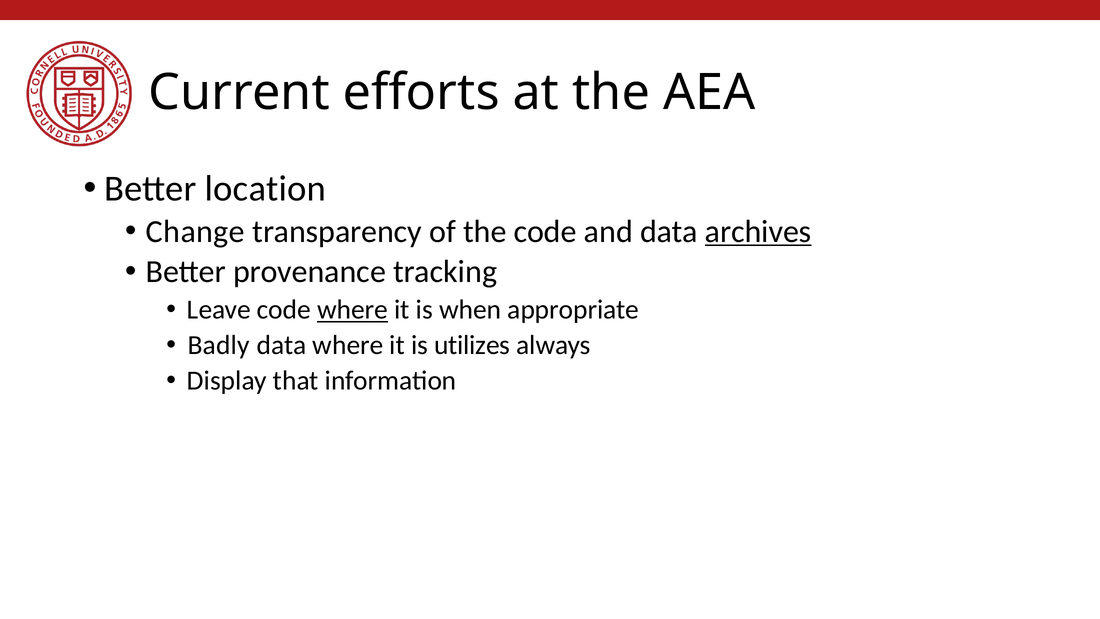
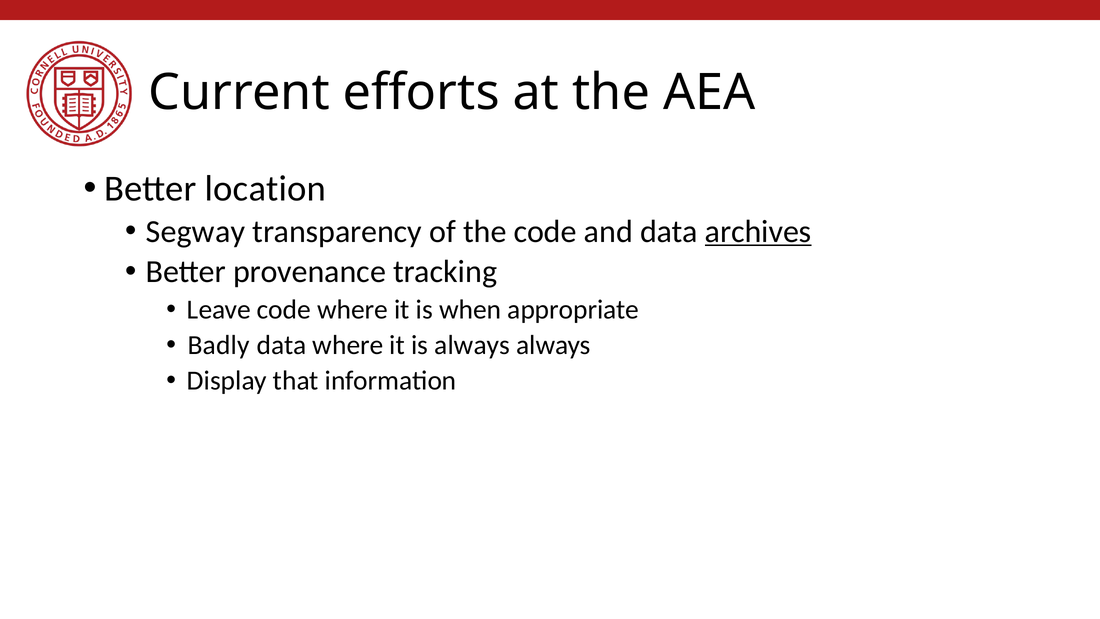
Change: Change -> Segway
where at (353, 310) underline: present -> none
is utilizes: utilizes -> always
